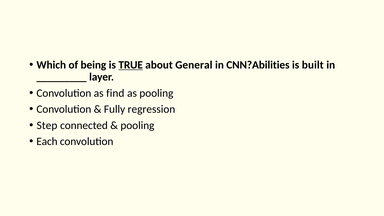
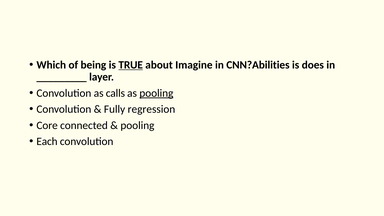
General: General -> Imagine
built: built -> does
find: find -> calls
pooling at (156, 93) underline: none -> present
Step: Step -> Core
